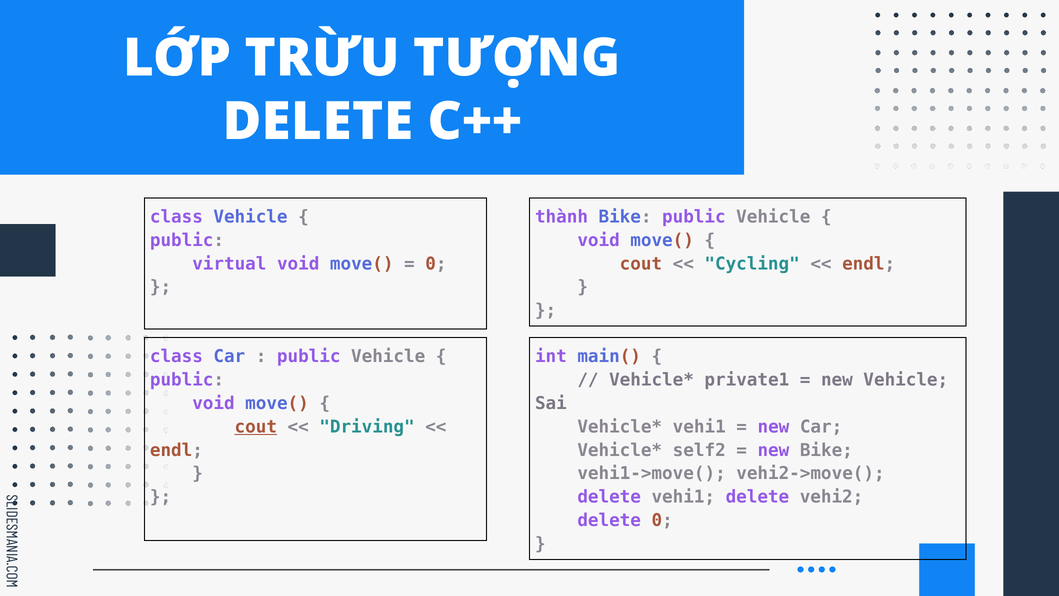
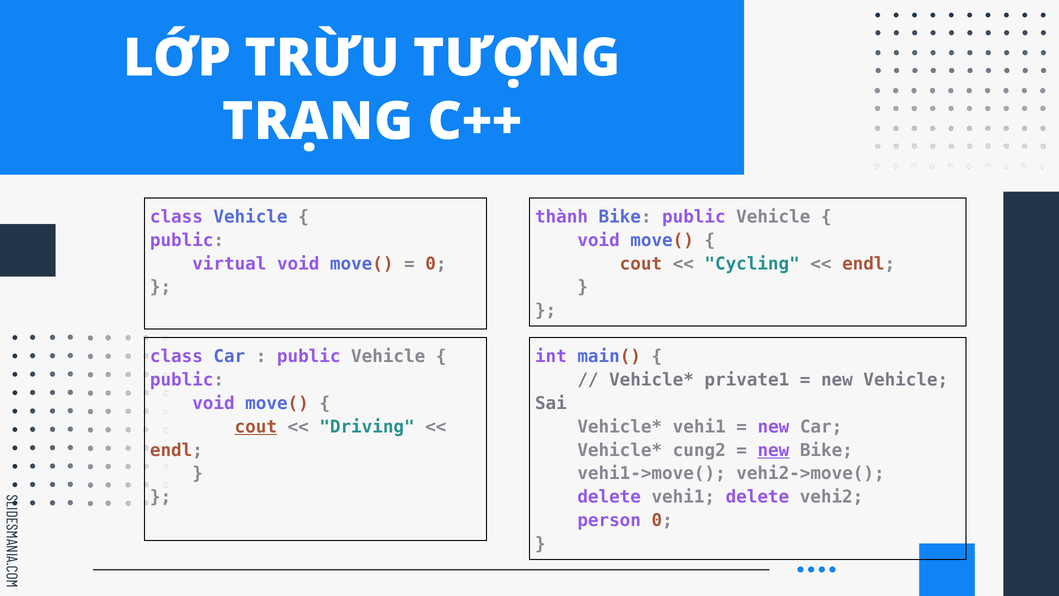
DELETE at (318, 122): DELETE -> TRẠNG
self2: self2 -> cung2
new at (773, 450) underline: none -> present
delete at (609, 520): delete -> person
